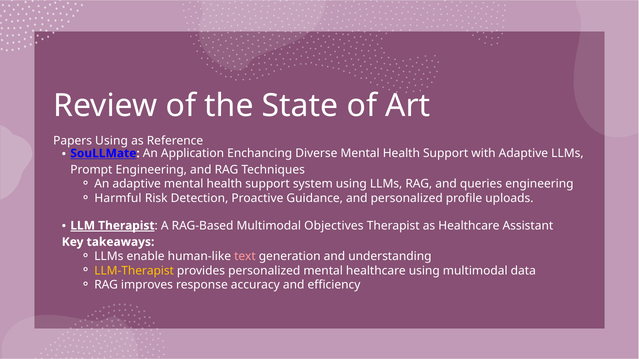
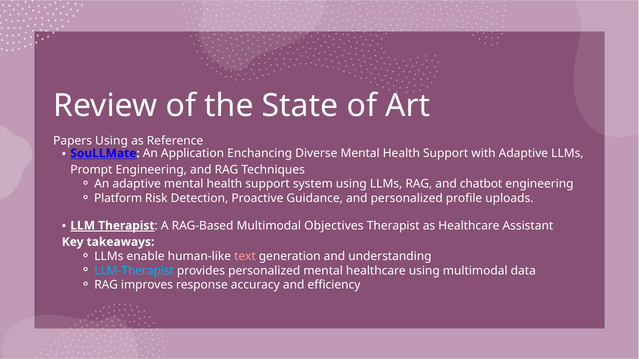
queries: queries -> chatbot
Harmful: Harmful -> Platform
LLM-Therapist colour: yellow -> light blue
